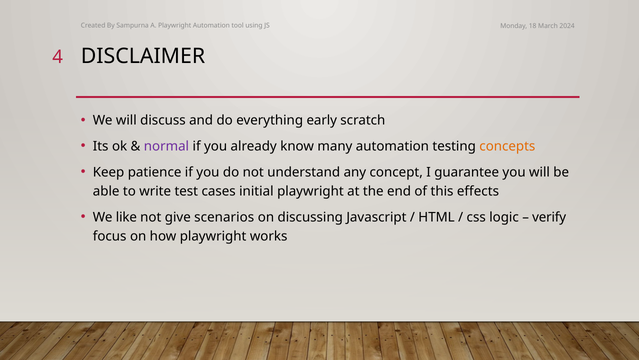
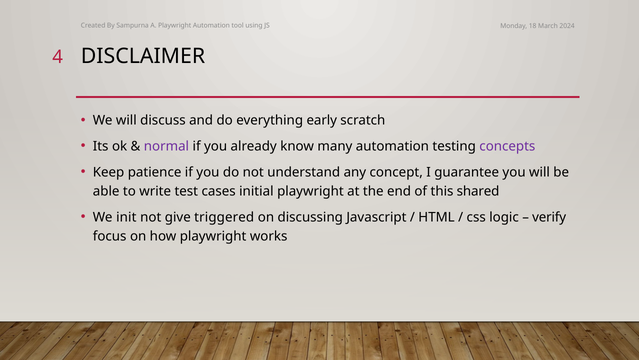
concepts colour: orange -> purple
effects: effects -> shared
like: like -> init
scenarios: scenarios -> triggered
